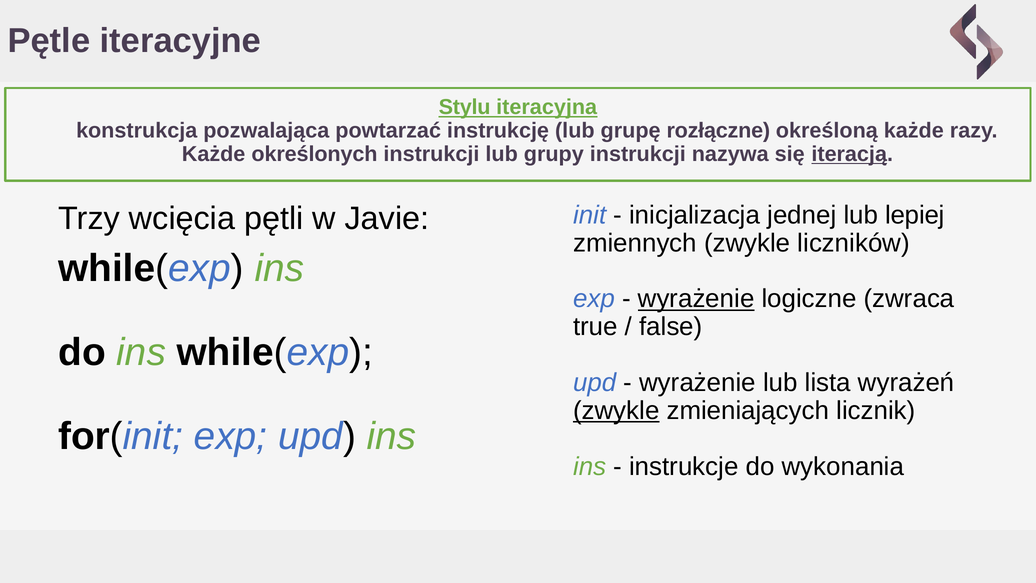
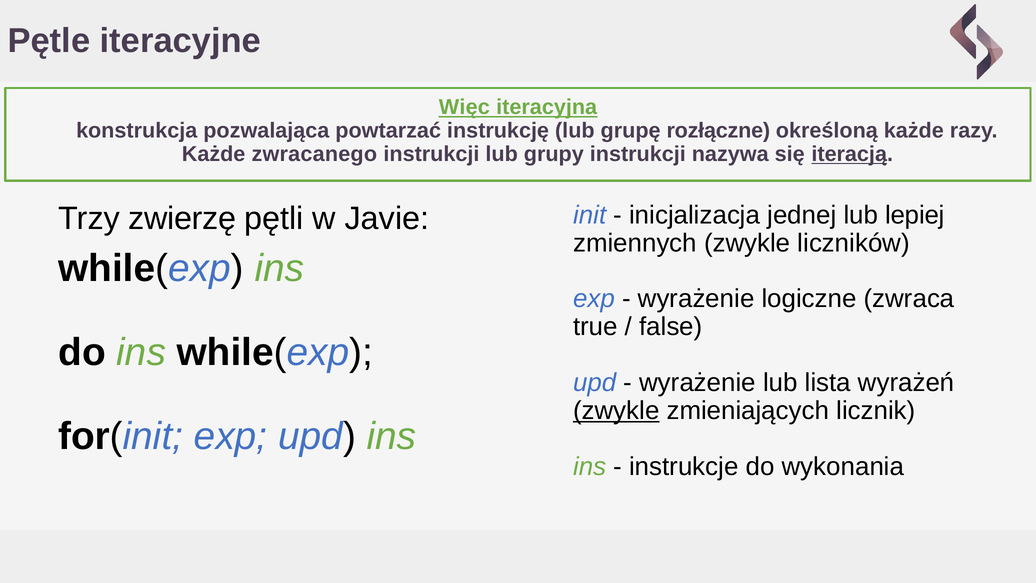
Stylu: Stylu -> Więc
określonych: określonych -> zwracanego
wcięcia: wcięcia -> zwierzę
wyrażenie at (696, 299) underline: present -> none
